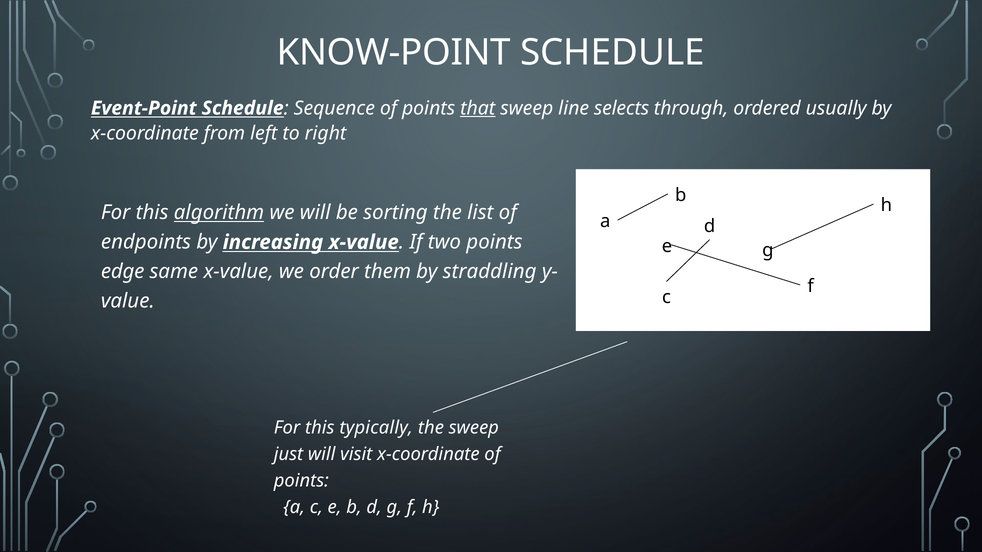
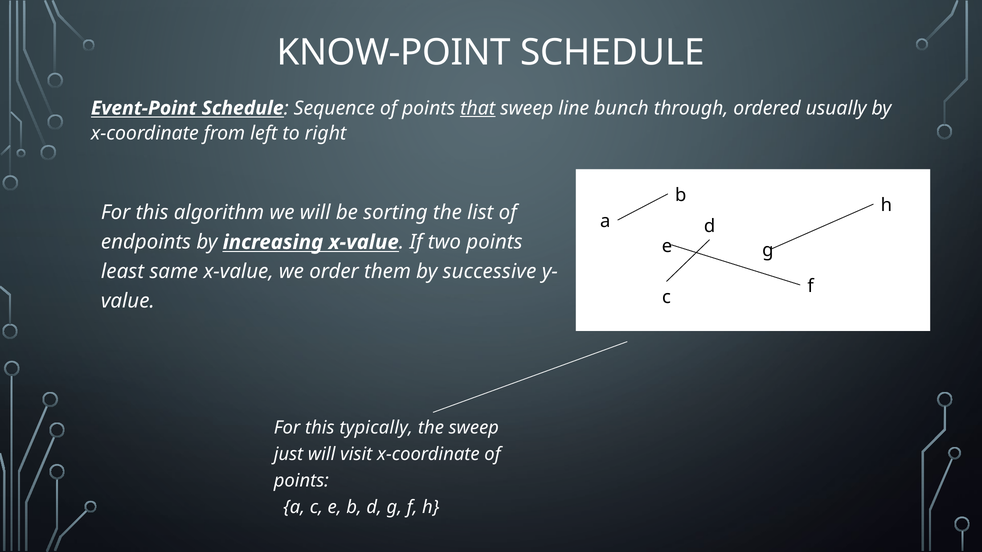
selects: selects -> bunch
algorithm underline: present -> none
edge: edge -> least
straddling: straddling -> successive
